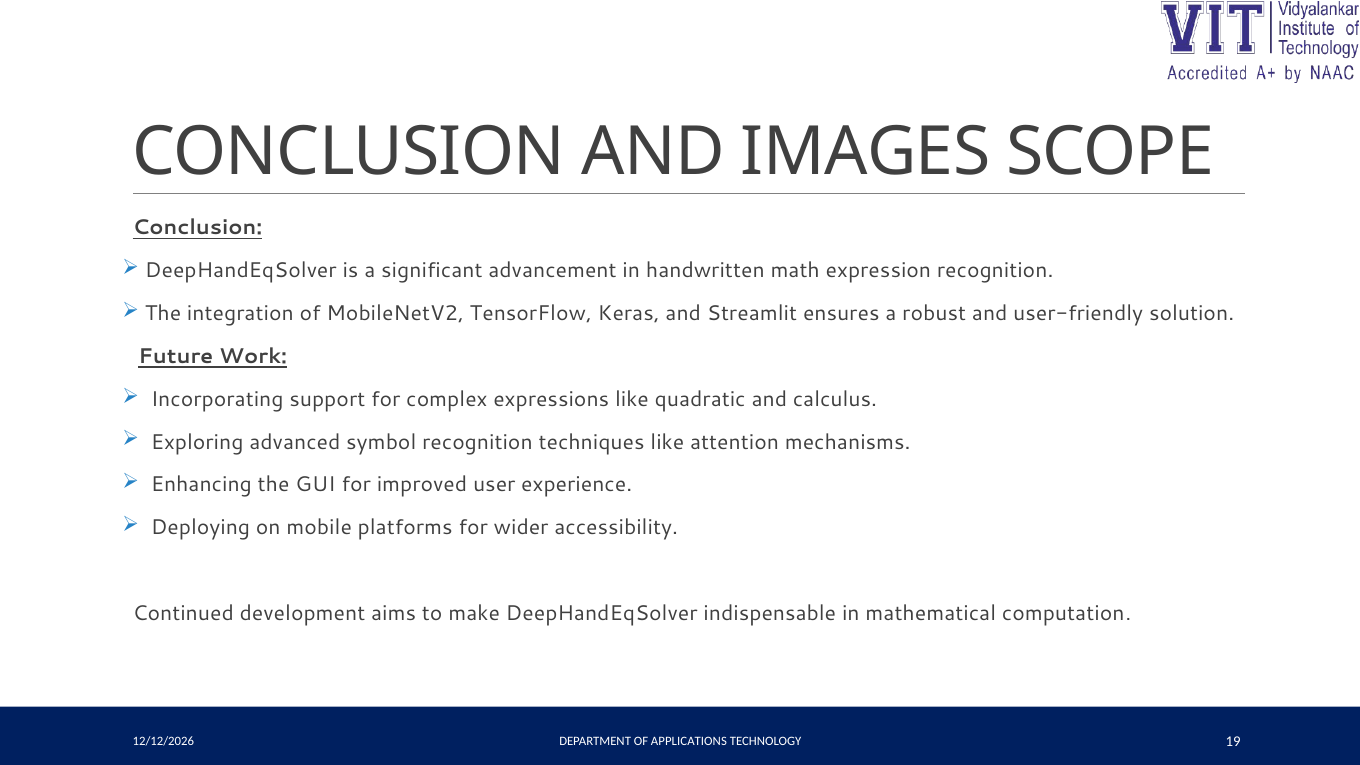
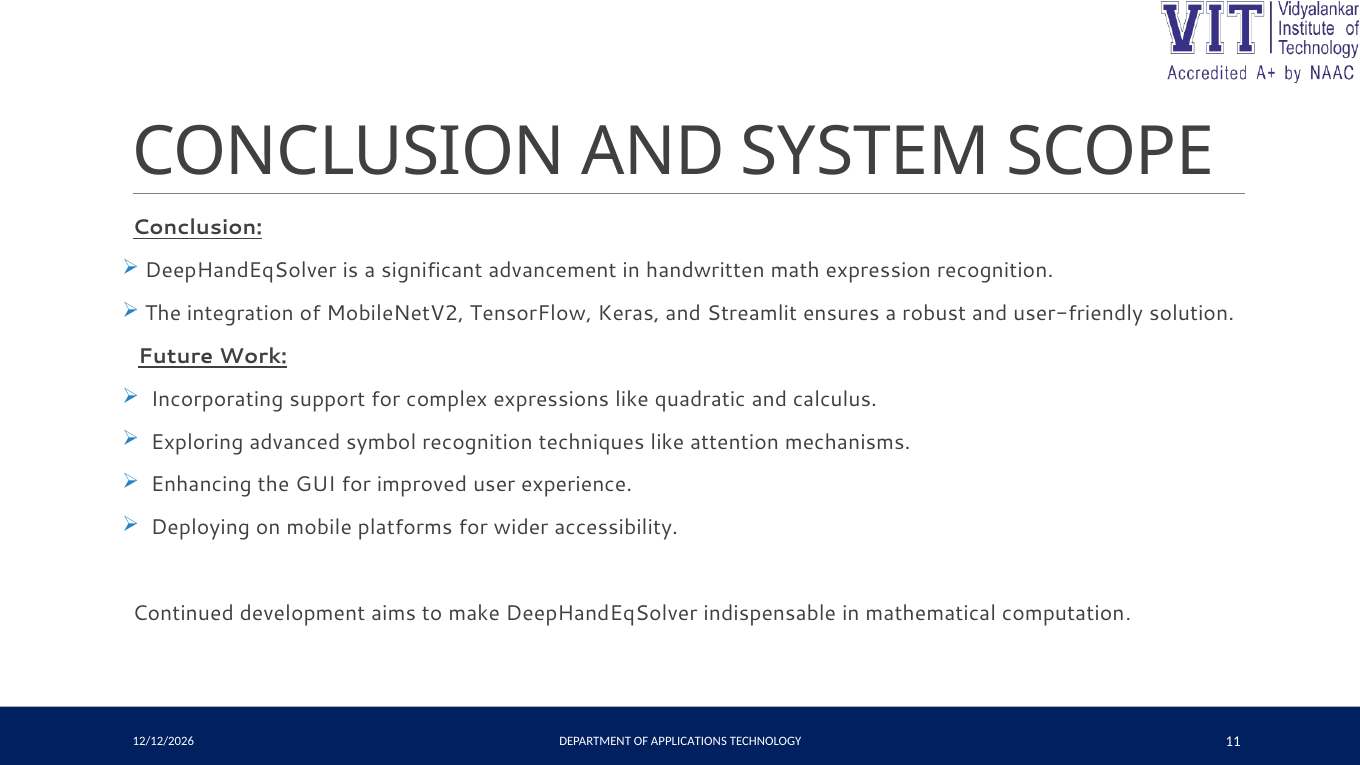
IMAGES: IMAGES -> SYSTEM
19: 19 -> 11
